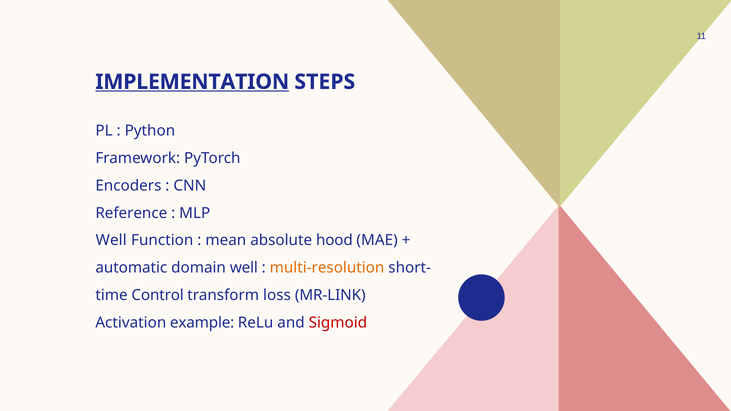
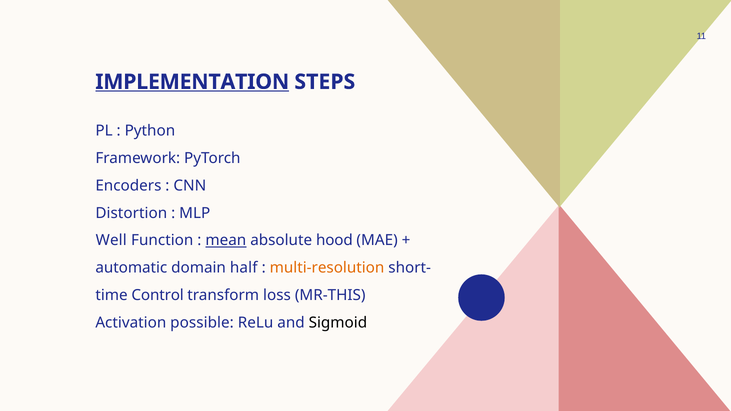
Reference: Reference -> Distortion
mean underline: none -> present
domain well: well -> half
MR-LINK: MR-LINK -> MR-THIS
example: example -> possible
Sigmoid colour: red -> black
